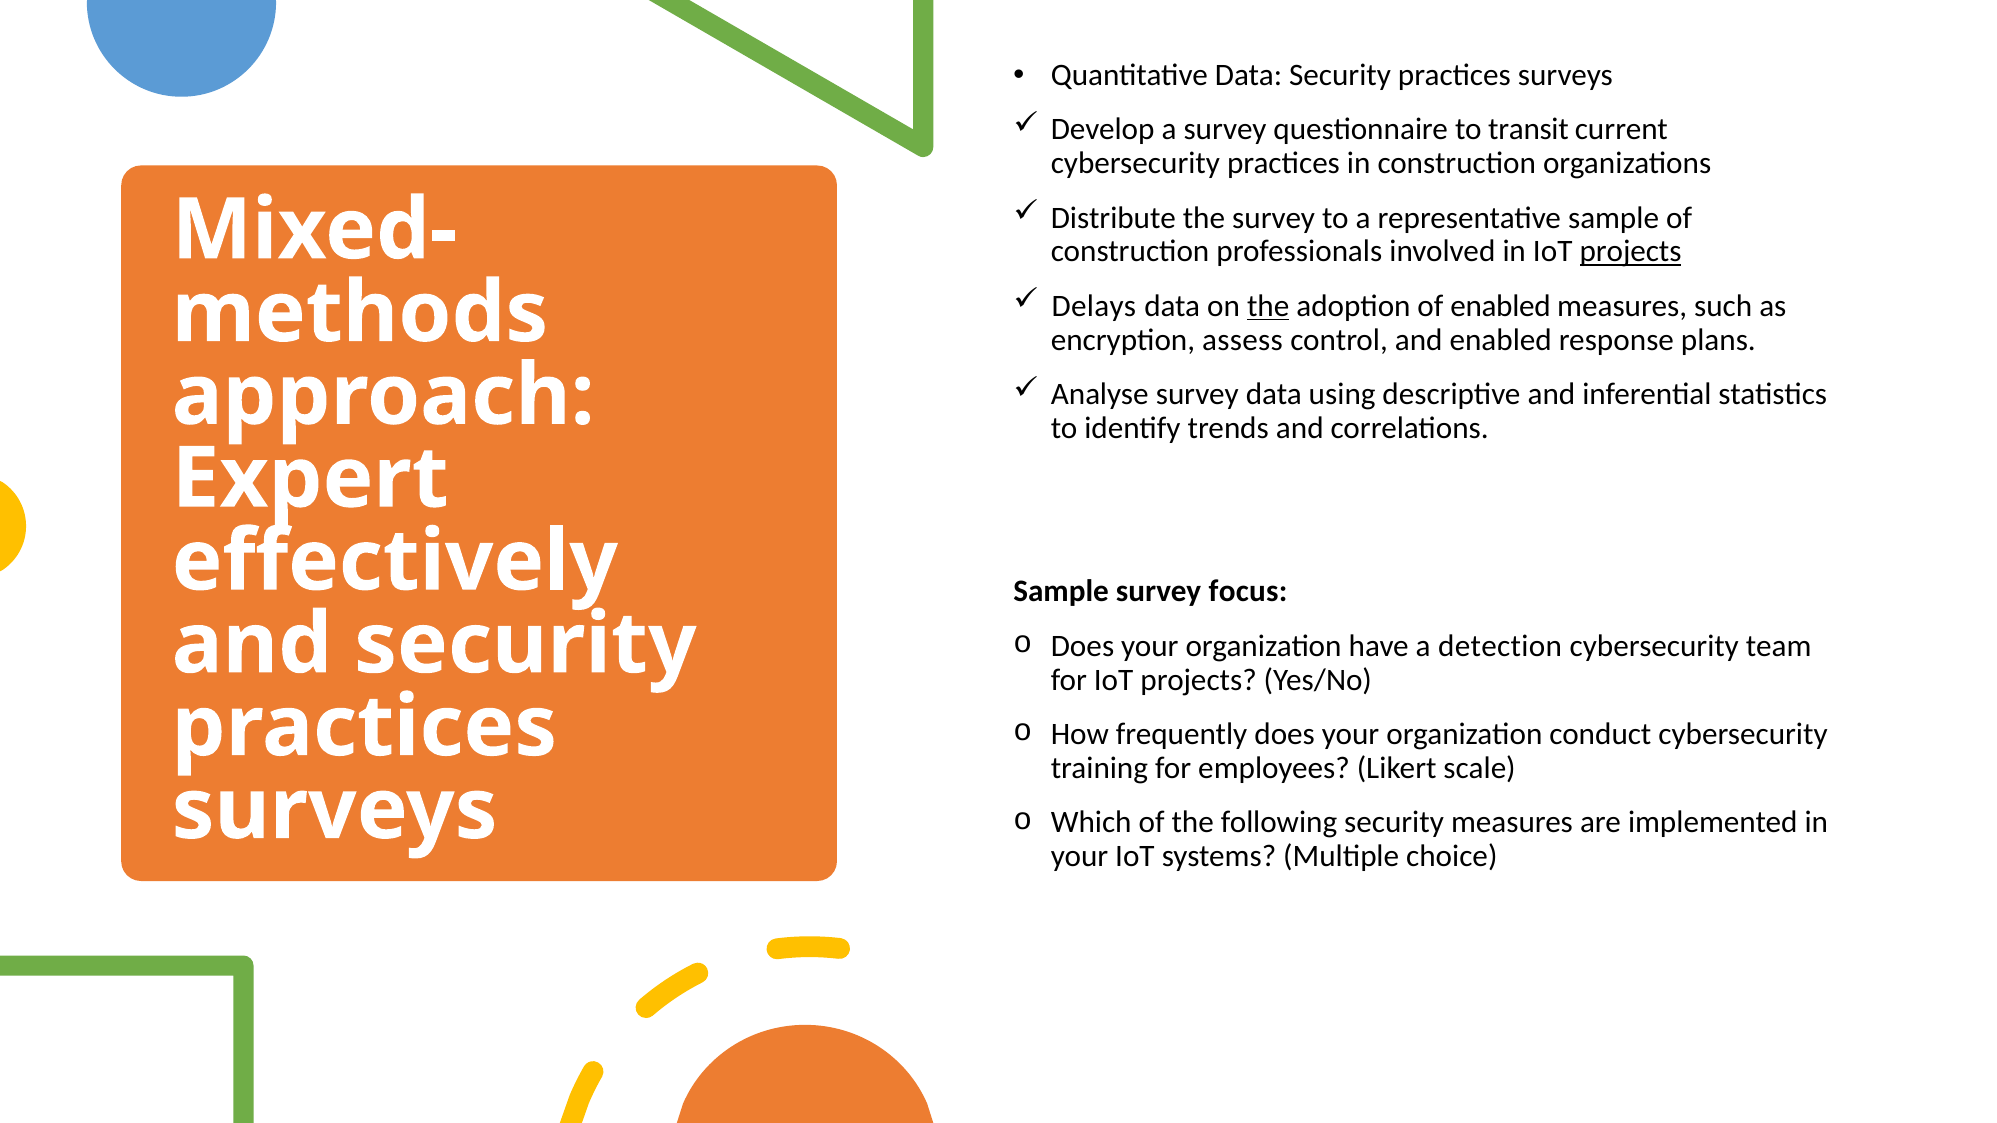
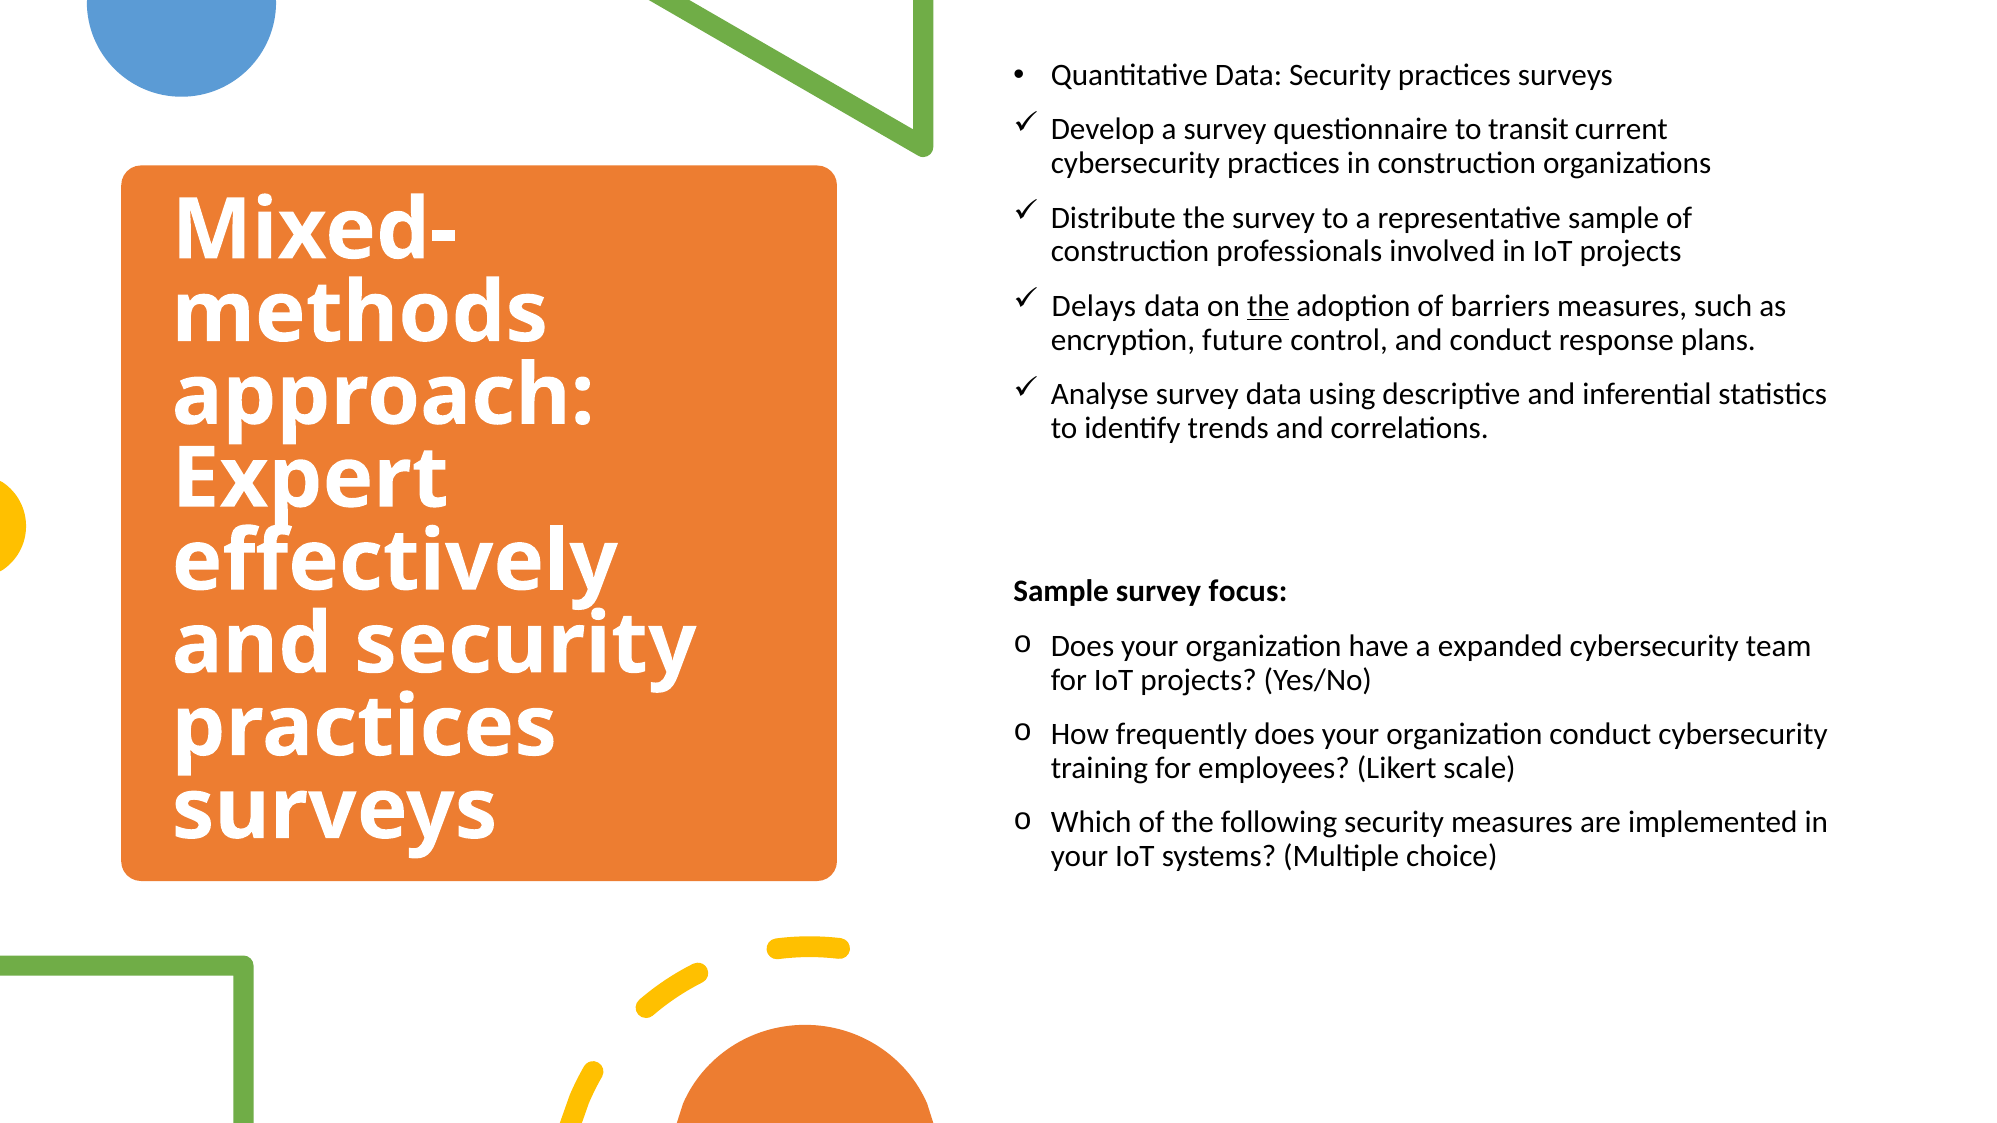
projects at (1631, 252) underline: present -> none
of enabled: enabled -> barriers
assess: assess -> future
and enabled: enabled -> conduct
detection: detection -> expanded
